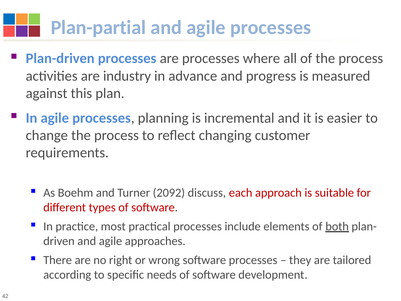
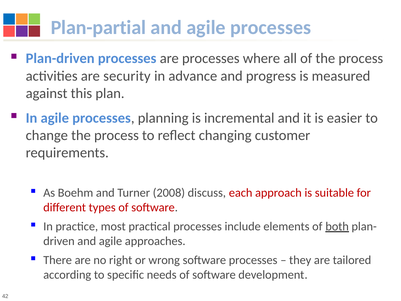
industry: industry -> security
2092: 2092 -> 2008
